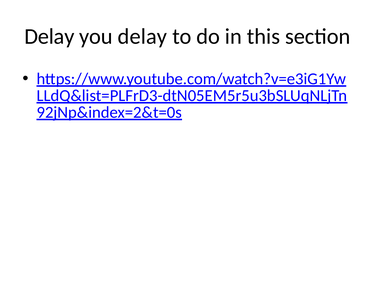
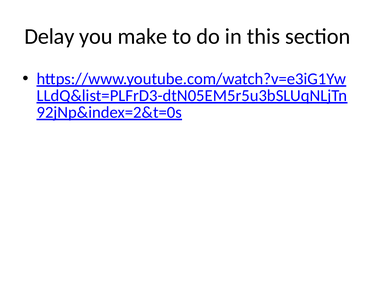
you delay: delay -> make
